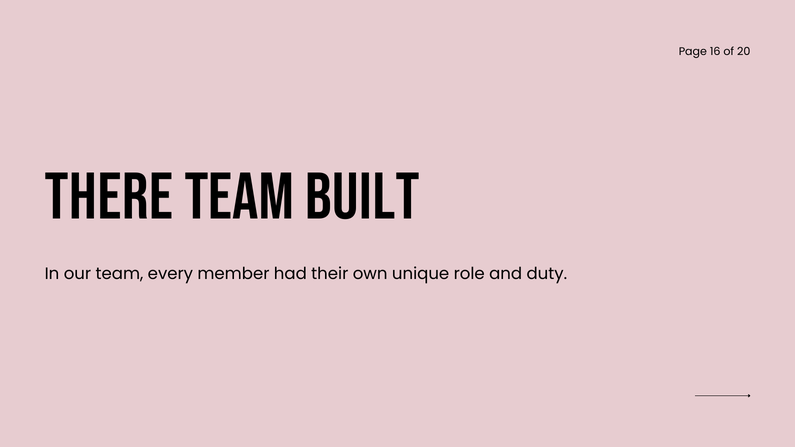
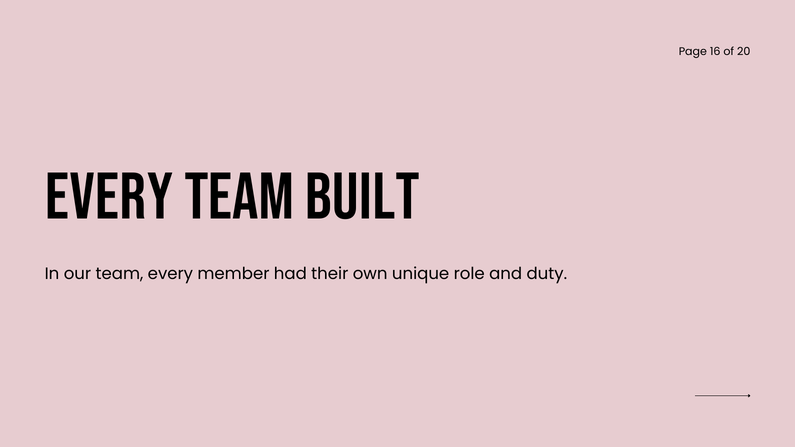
THERE at (109, 197): THERE -> EVERY
